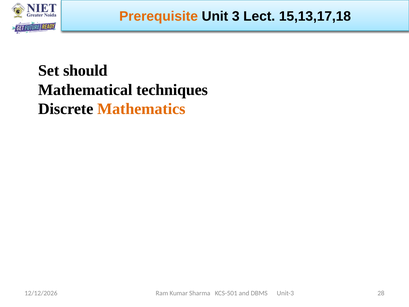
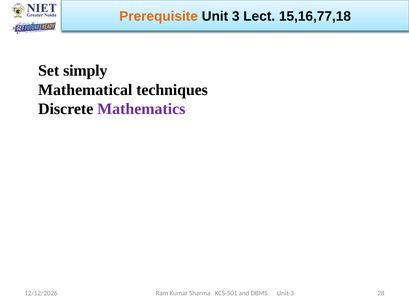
15,13,17,18: 15,13,17,18 -> 15,16,77,18
should: should -> simply
Mathematics colour: orange -> purple
